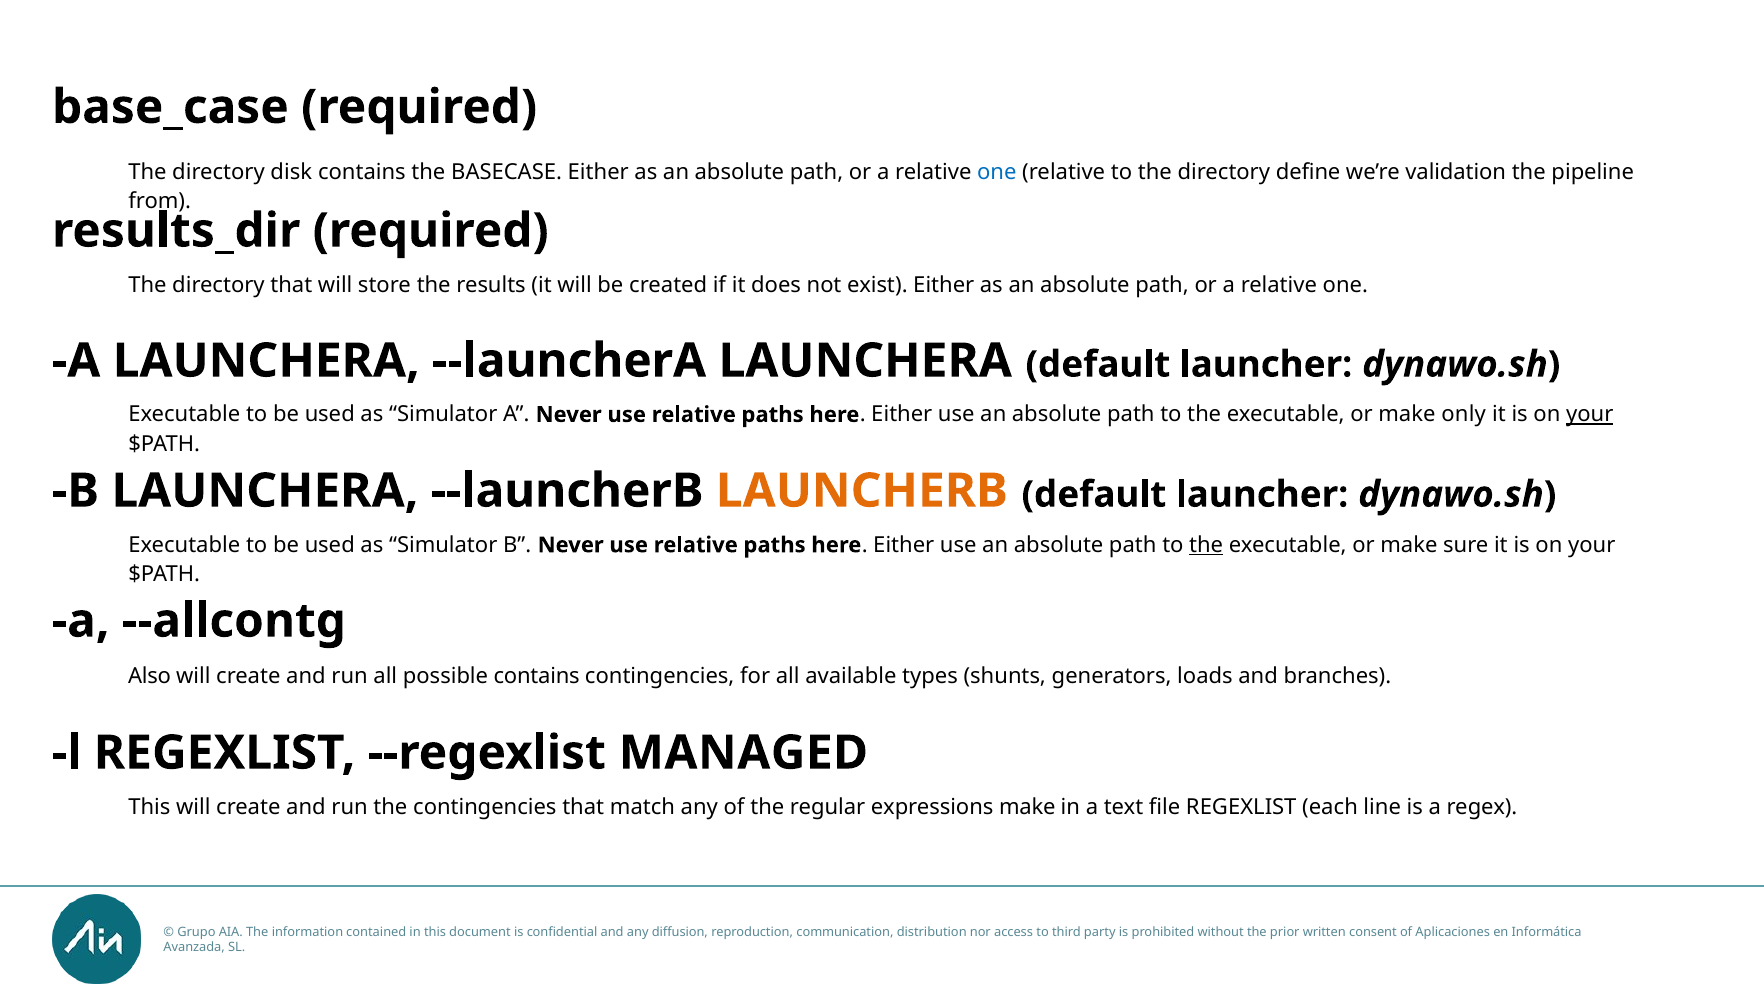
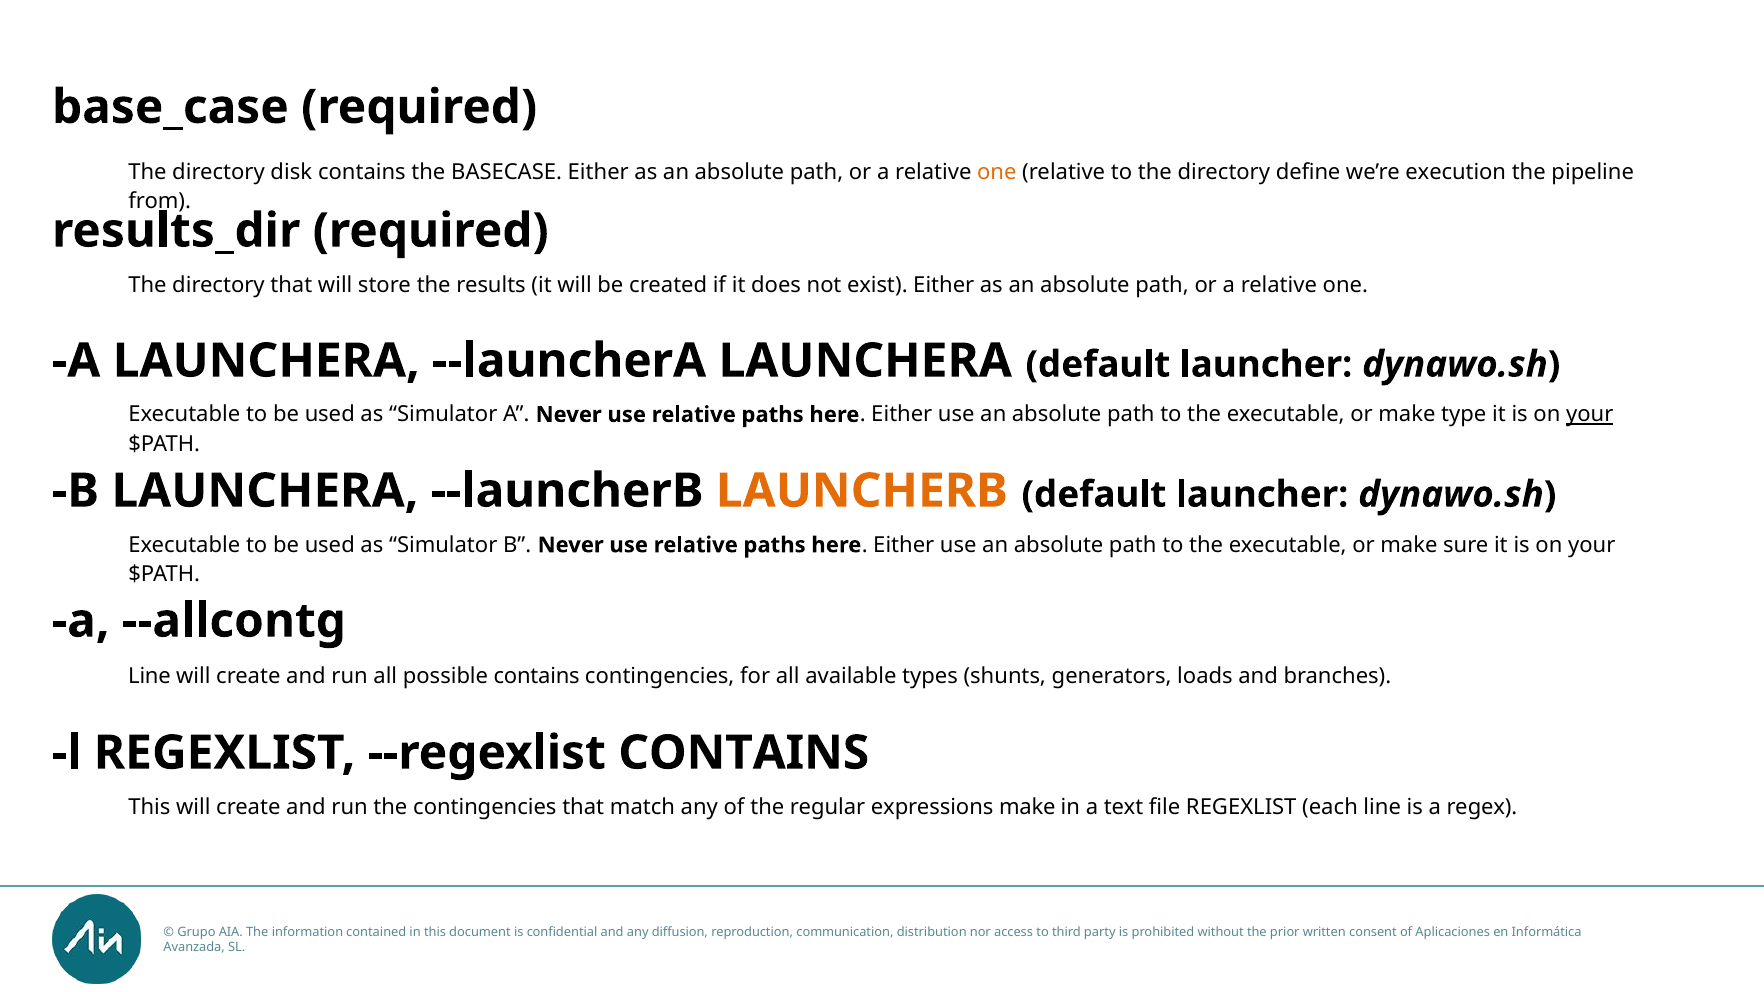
one at (997, 173) colour: blue -> orange
validation: validation -> execution
only: only -> type
the at (1206, 545) underline: present -> none
Also at (150, 676): Also -> Line
--regexlist MANAGED: MANAGED -> CONTAINS
